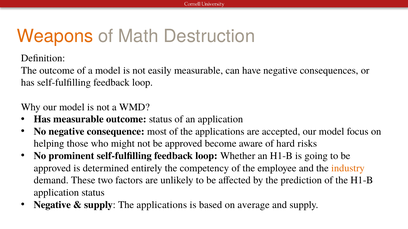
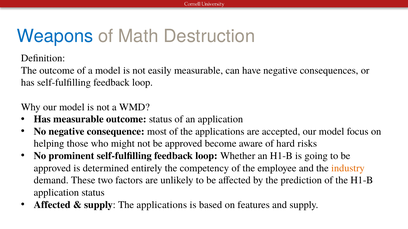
Weapons colour: orange -> blue
Negative at (52, 205): Negative -> Affected
average: average -> features
